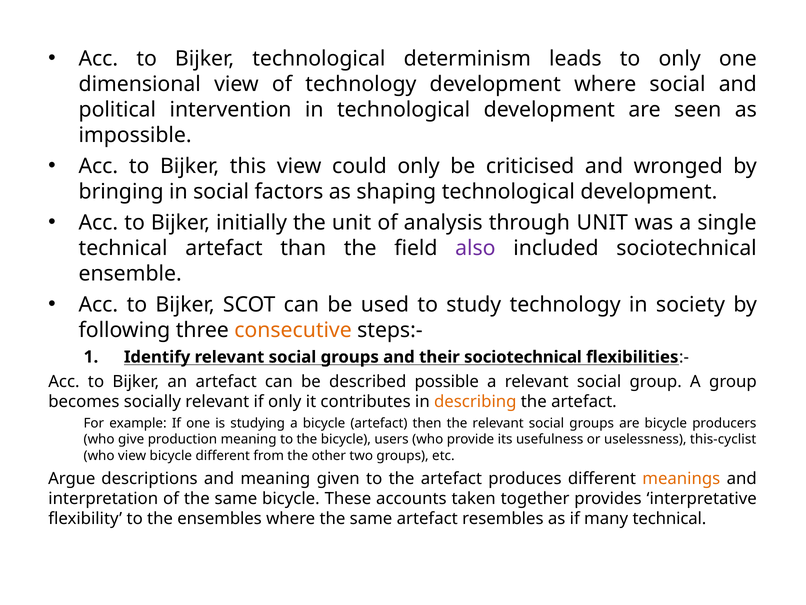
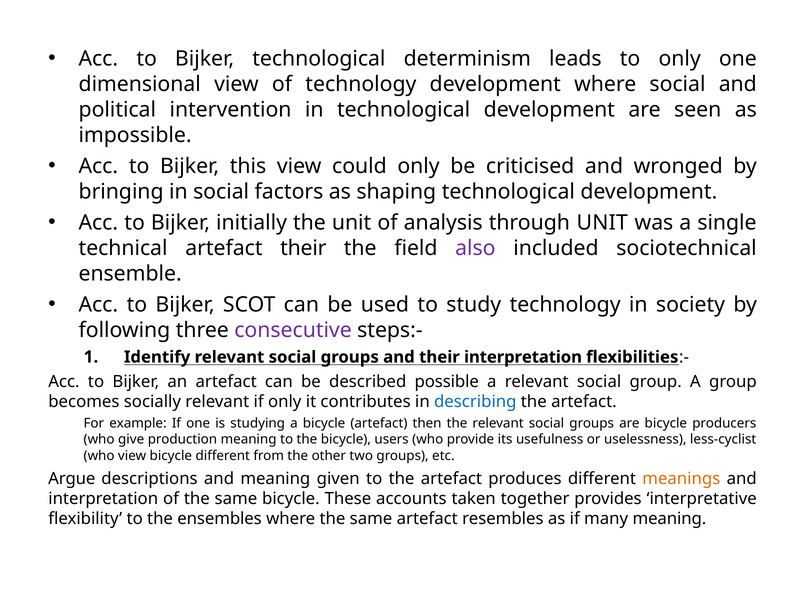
artefact than: than -> their
consecutive colour: orange -> purple
their sociotechnical: sociotechnical -> interpretation
describing colour: orange -> blue
this-cyclist: this-cyclist -> less-cyclist
many technical: technical -> meaning
